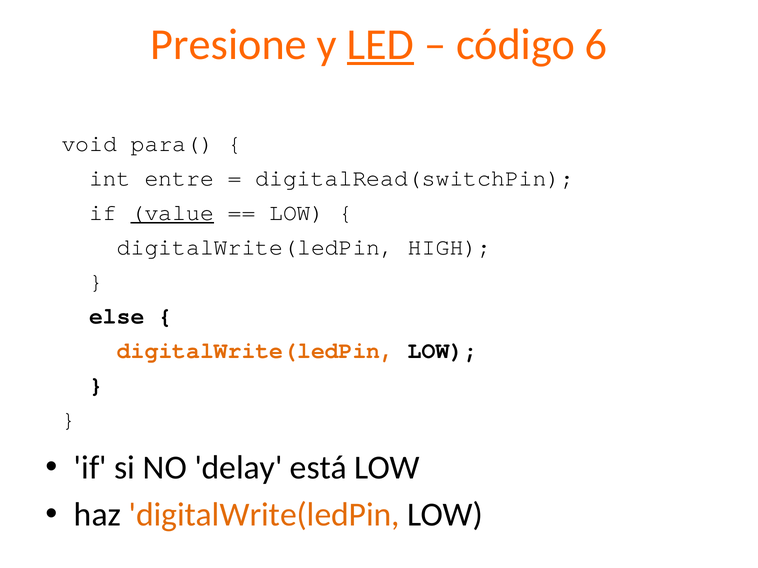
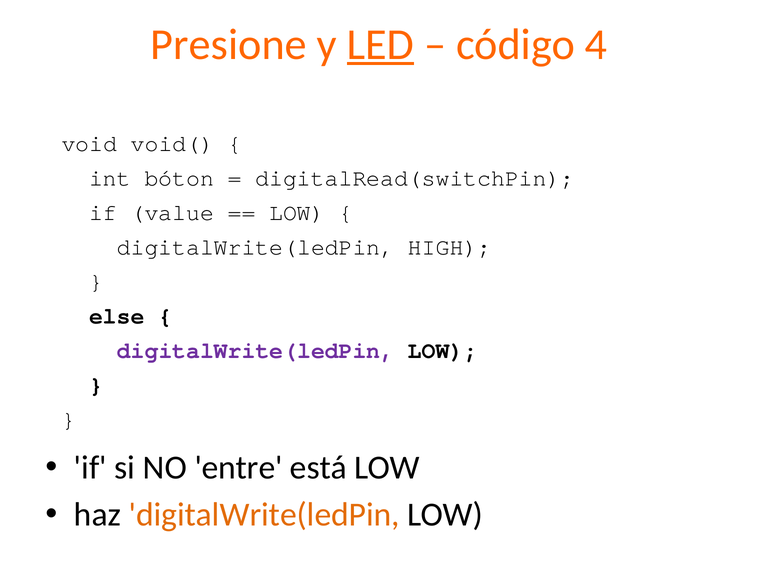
6: 6 -> 4
para(: para( -> void(
entre: entre -> bóton
value underline: present -> none
digitalWrite(ledPin at (256, 351) colour: orange -> purple
delay: delay -> entre
